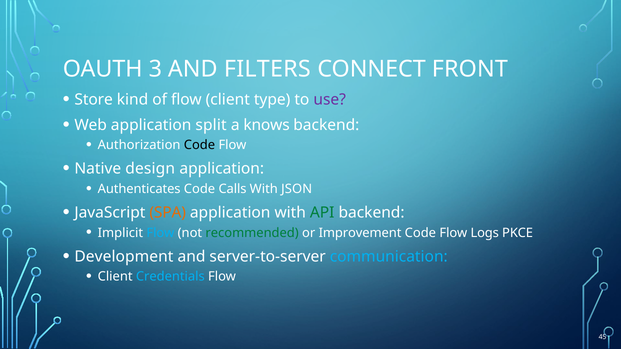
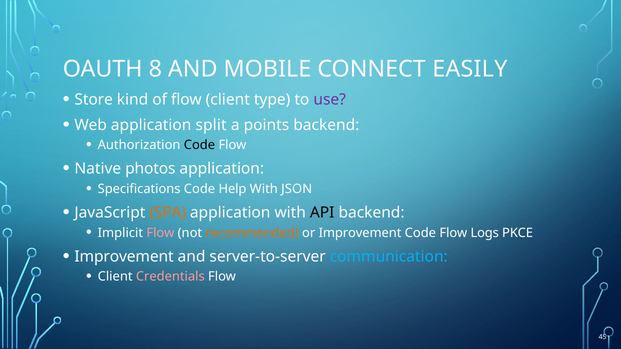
3: 3 -> 8
FILTERS: FILTERS -> MOBILE
FRONT: FRONT -> EASILY
knows: knows -> points
design: design -> photos
Authenticates: Authenticates -> Specifications
Calls: Calls -> Help
API colour: green -> black
Flow at (160, 233) colour: light blue -> pink
recommended colour: green -> orange
Development at (124, 257): Development -> Improvement
Credentials colour: light blue -> pink
